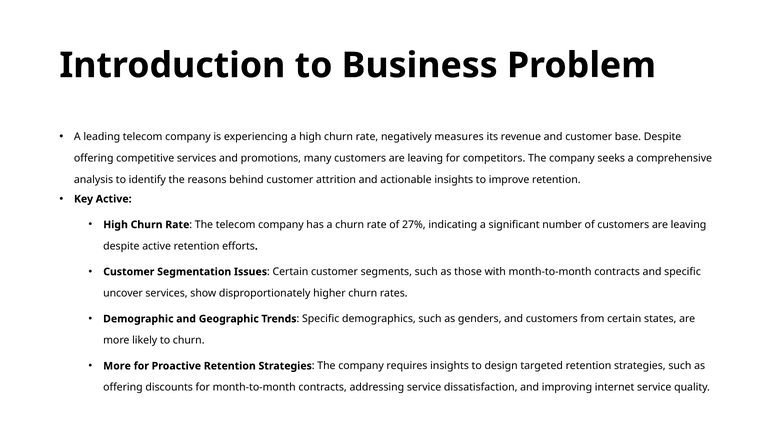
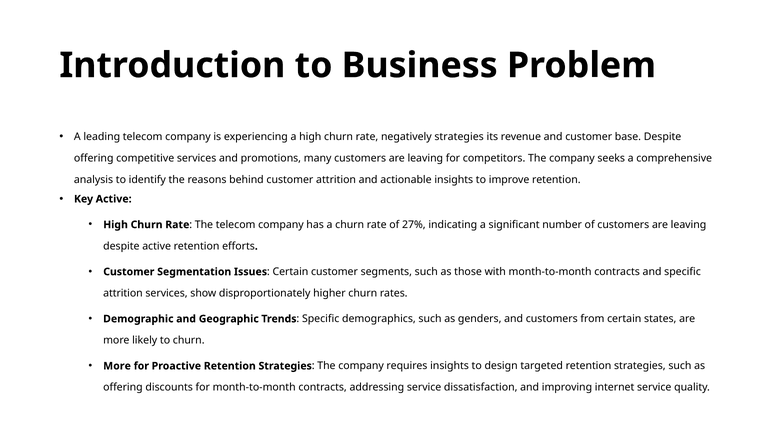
negatively measures: measures -> strategies
uncover at (123, 293): uncover -> attrition
